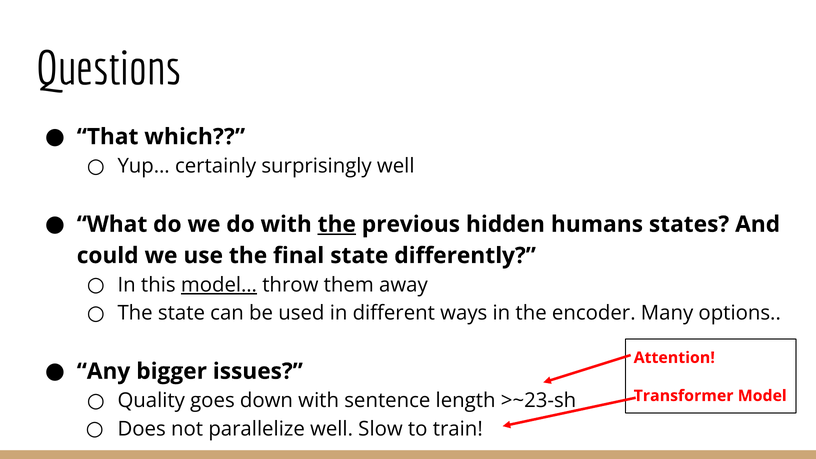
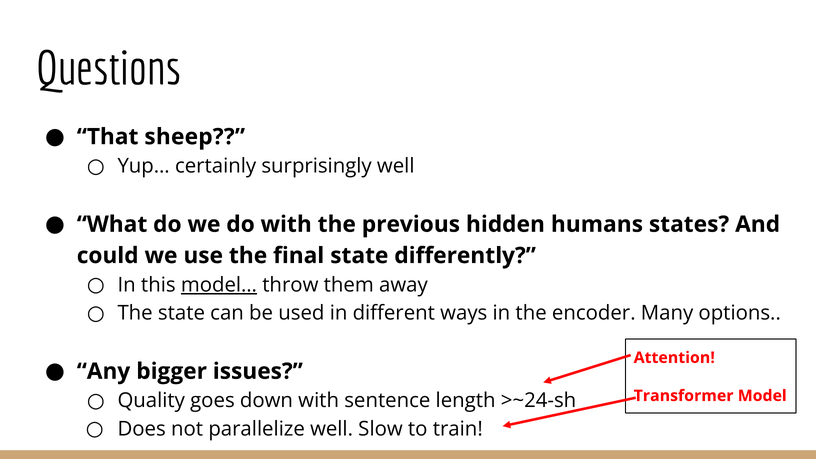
which: which -> sheep
the at (337, 224) underline: present -> none
>~23-sh: >~23-sh -> >~24-sh
